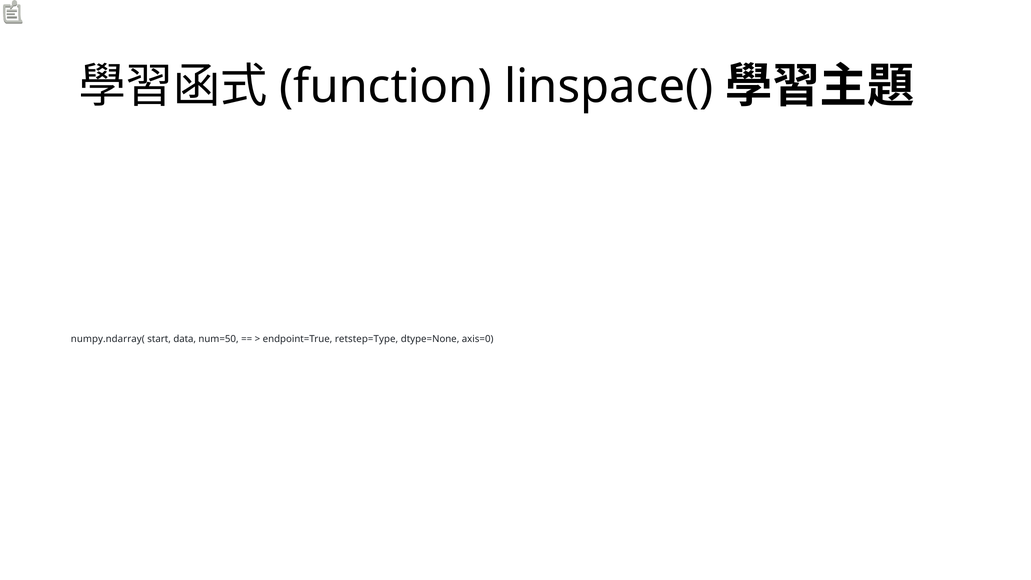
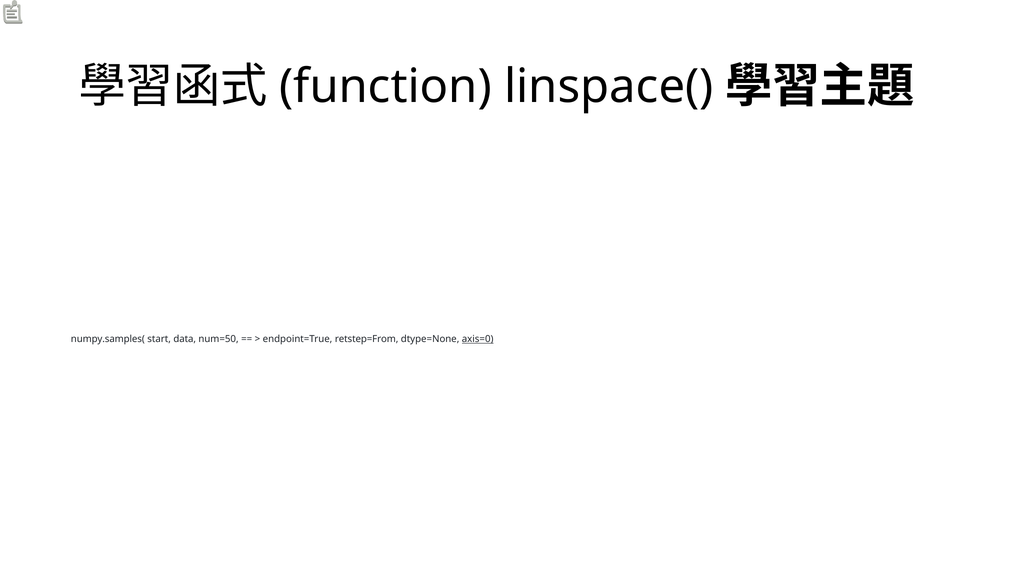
numpy.ndarray(: numpy.ndarray( -> numpy.samples(
retstep=Type: retstep=Type -> retstep=From
axis=0 underline: none -> present
